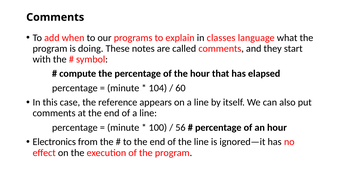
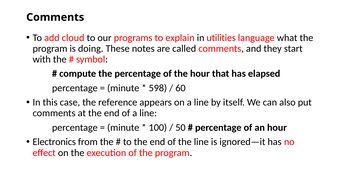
when: when -> cloud
classes: classes -> utilities
104: 104 -> 598
56: 56 -> 50
